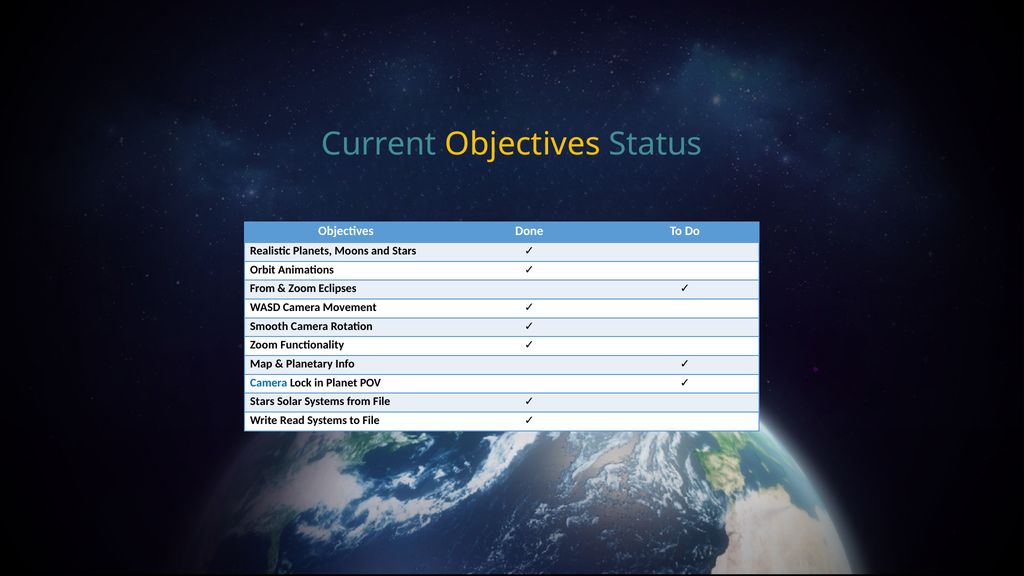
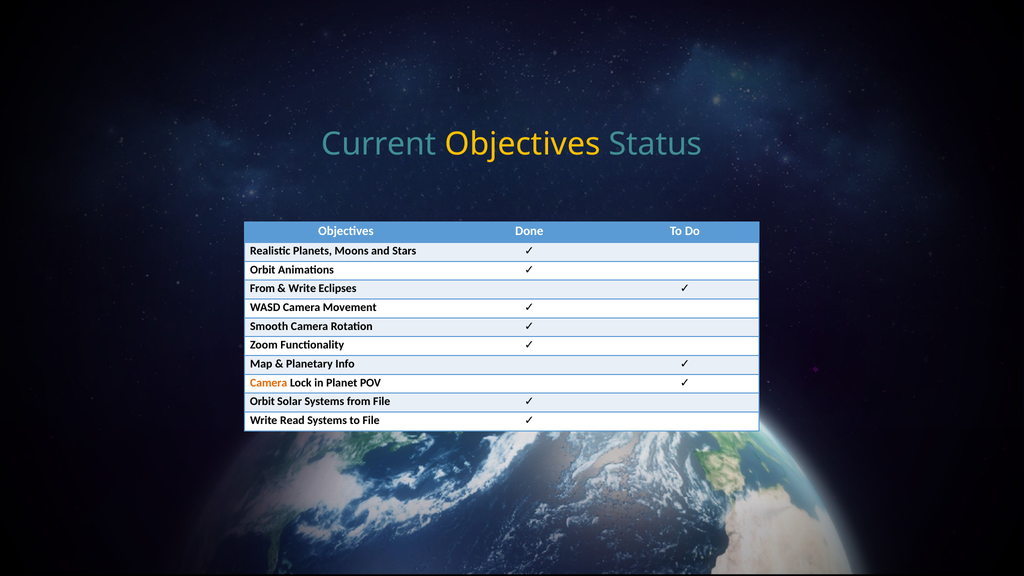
Zoom at (302, 289): Zoom -> Write
Camera at (269, 383) colour: blue -> orange
Stars at (262, 402): Stars -> Orbit
